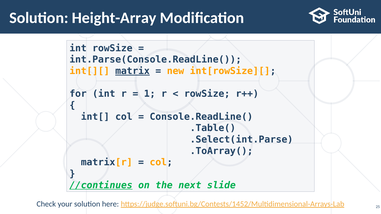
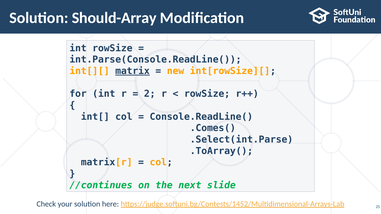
Height-Array: Height-Array -> Should-Array
1: 1 -> 2
.Table(: .Table( -> .Comes(
//continues underline: present -> none
